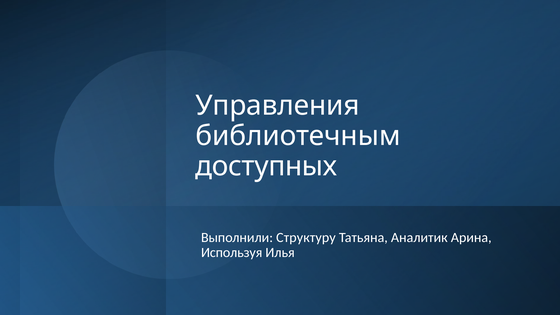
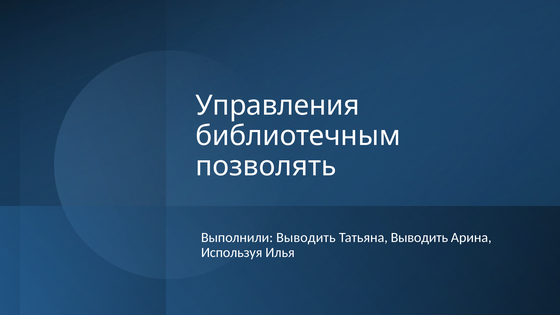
доступных: доступных -> позволять
Выполнили Структуру: Структуру -> Выводить
Татьяна Аналитик: Аналитик -> Выводить
